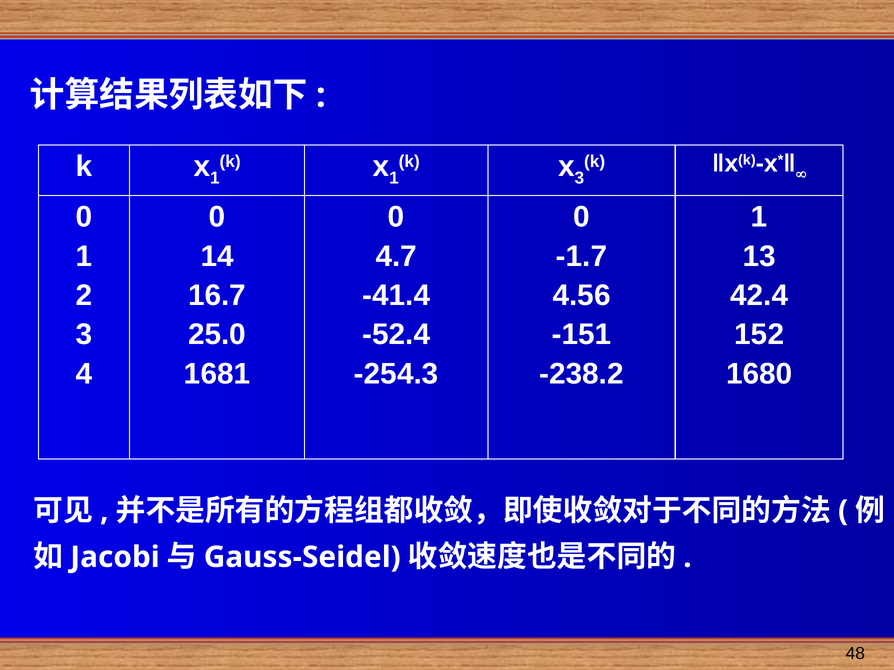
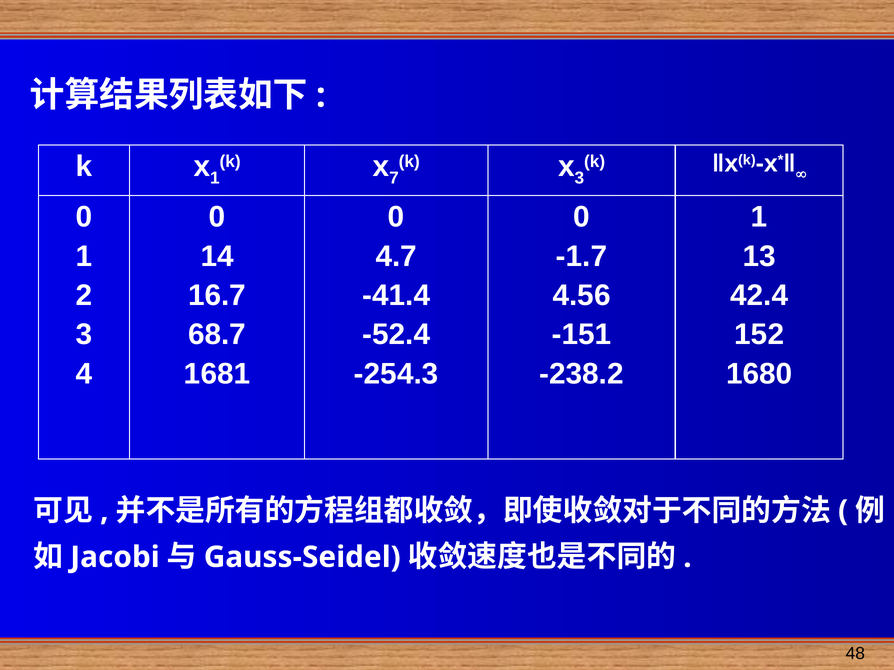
1 at (394, 178): 1 -> 7
25.0: 25.0 -> 68.7
